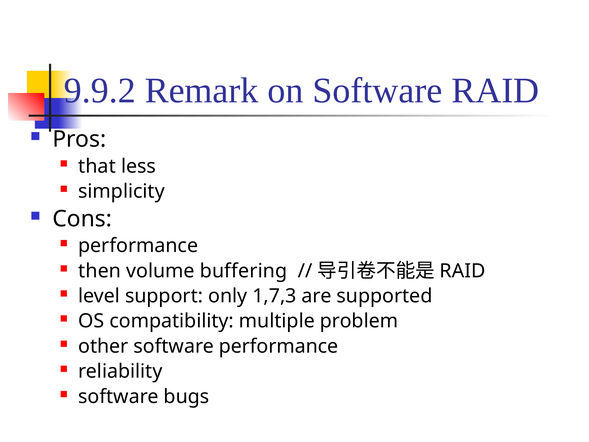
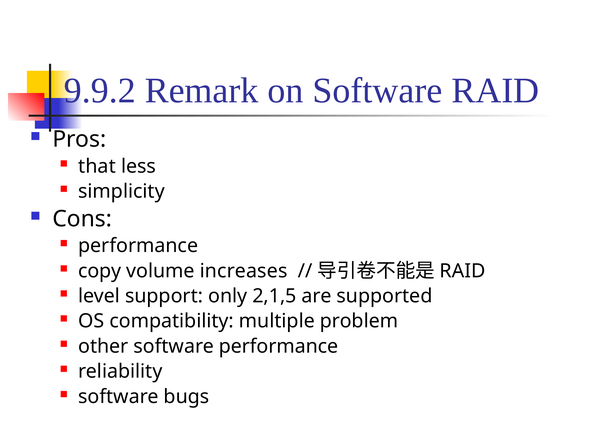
then: then -> copy
buffering: buffering -> increases
1,7,3: 1,7,3 -> 2,1,5
